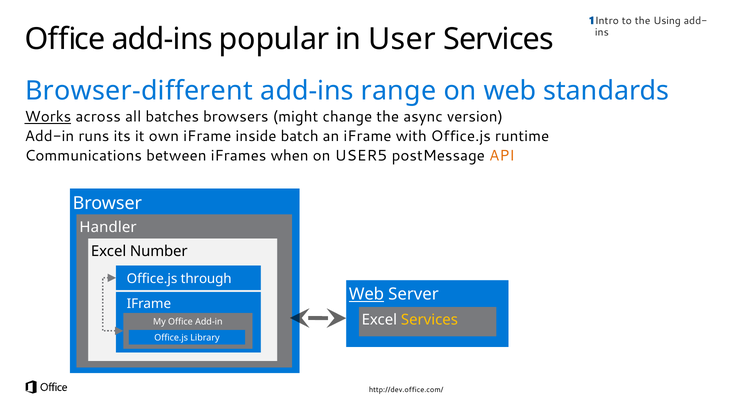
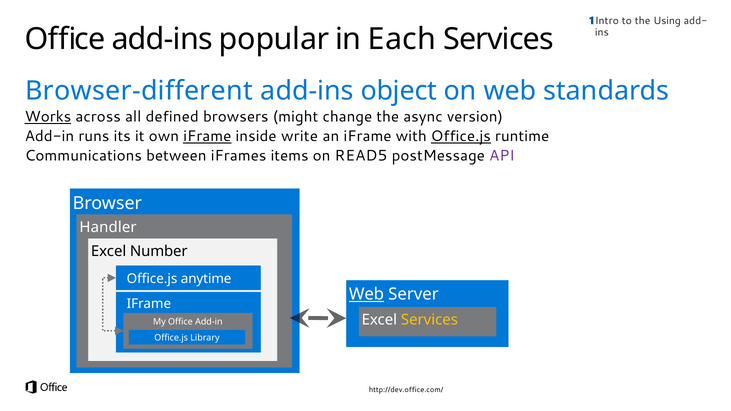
User: User -> Each
range: range -> object
batches: batches -> defined
iFrame at (207, 136) underline: none -> present
batch: batch -> write
Office.js at (461, 136) underline: none -> present
when: when -> items
USER5: USER5 -> READ5
API colour: orange -> purple
through: through -> anytime
